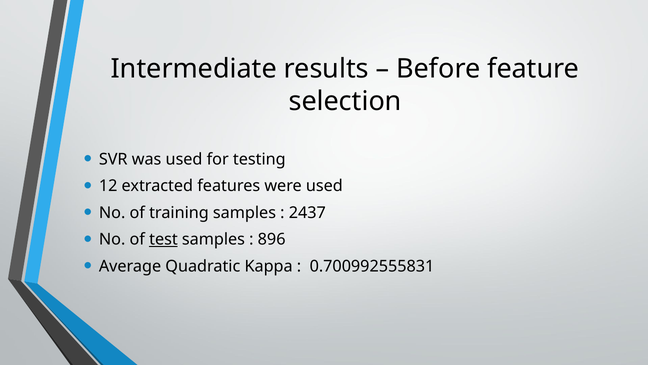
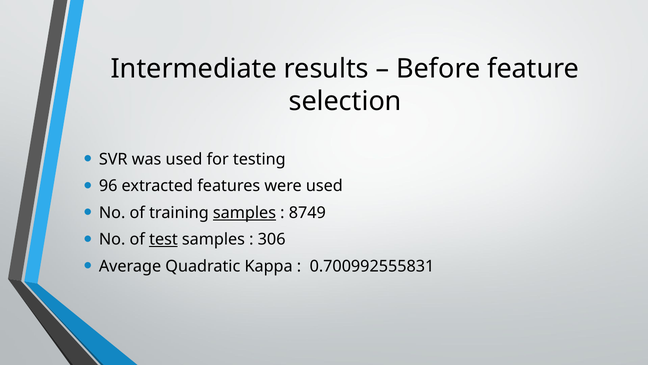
12: 12 -> 96
samples at (244, 213) underline: none -> present
2437: 2437 -> 8749
896: 896 -> 306
